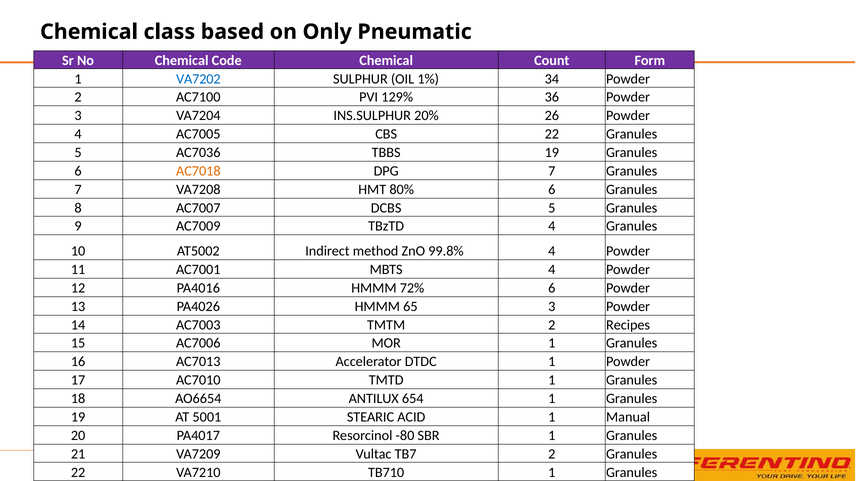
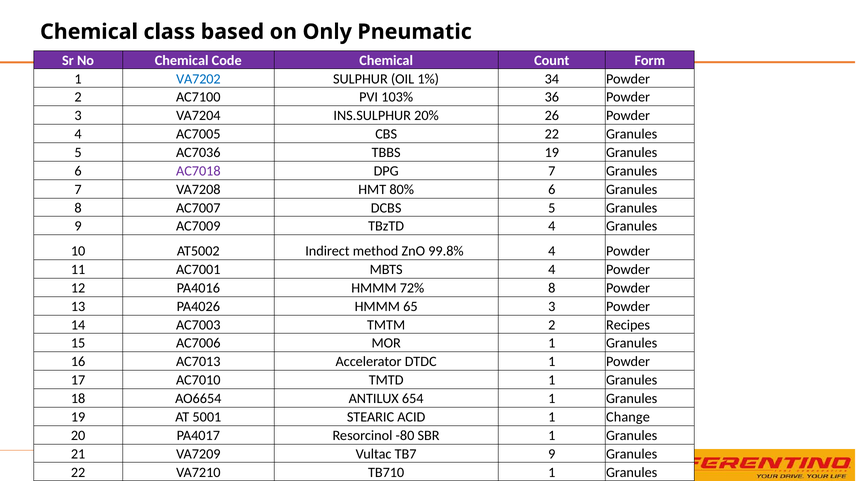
129%: 129% -> 103%
AC7018 colour: orange -> purple
72% 6: 6 -> 8
Manual: Manual -> Change
TB7 2: 2 -> 9
